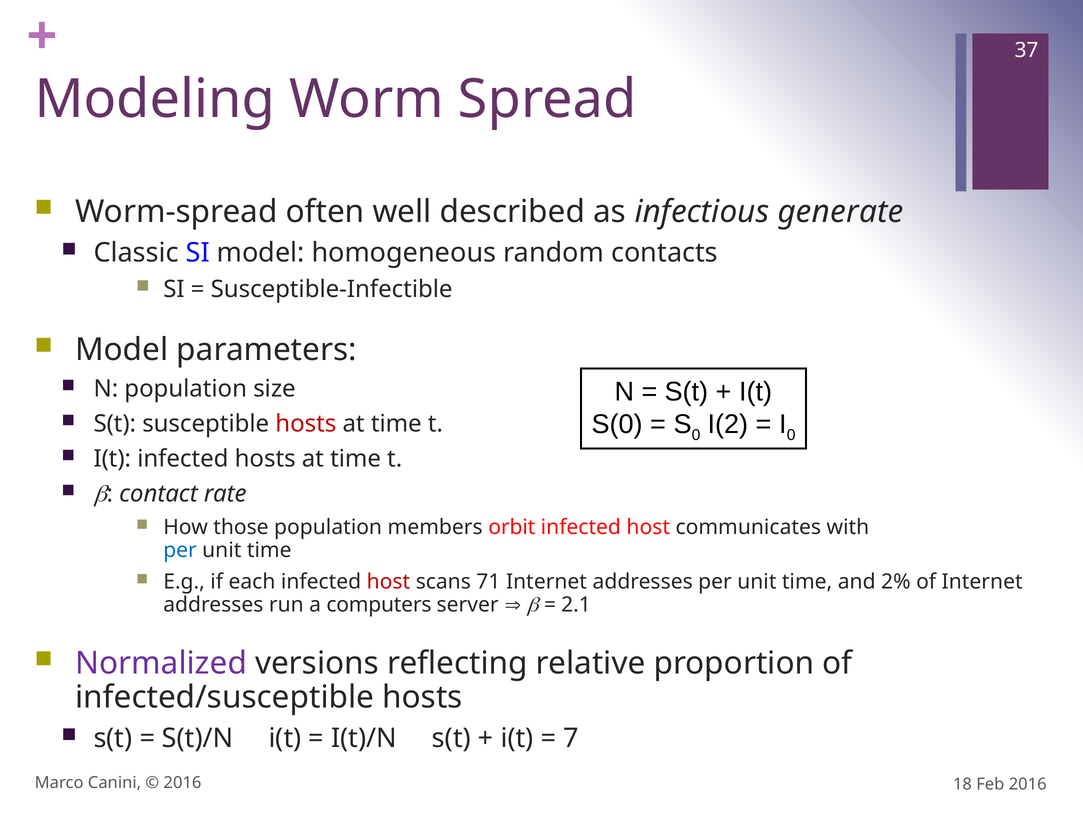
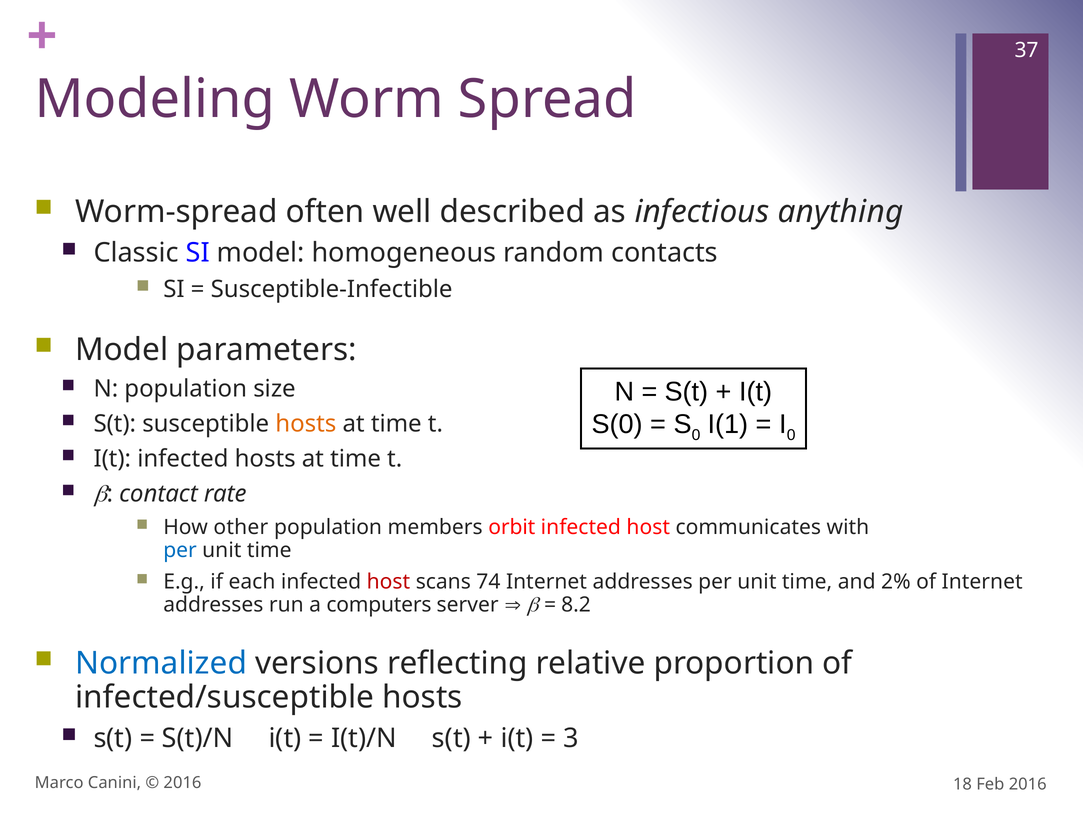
generate: generate -> anything
I(2: I(2 -> I(1
hosts at (306, 423) colour: red -> orange
those: those -> other
71: 71 -> 74
2.1: 2.1 -> 8.2
Normalized colour: purple -> blue
7: 7 -> 3
